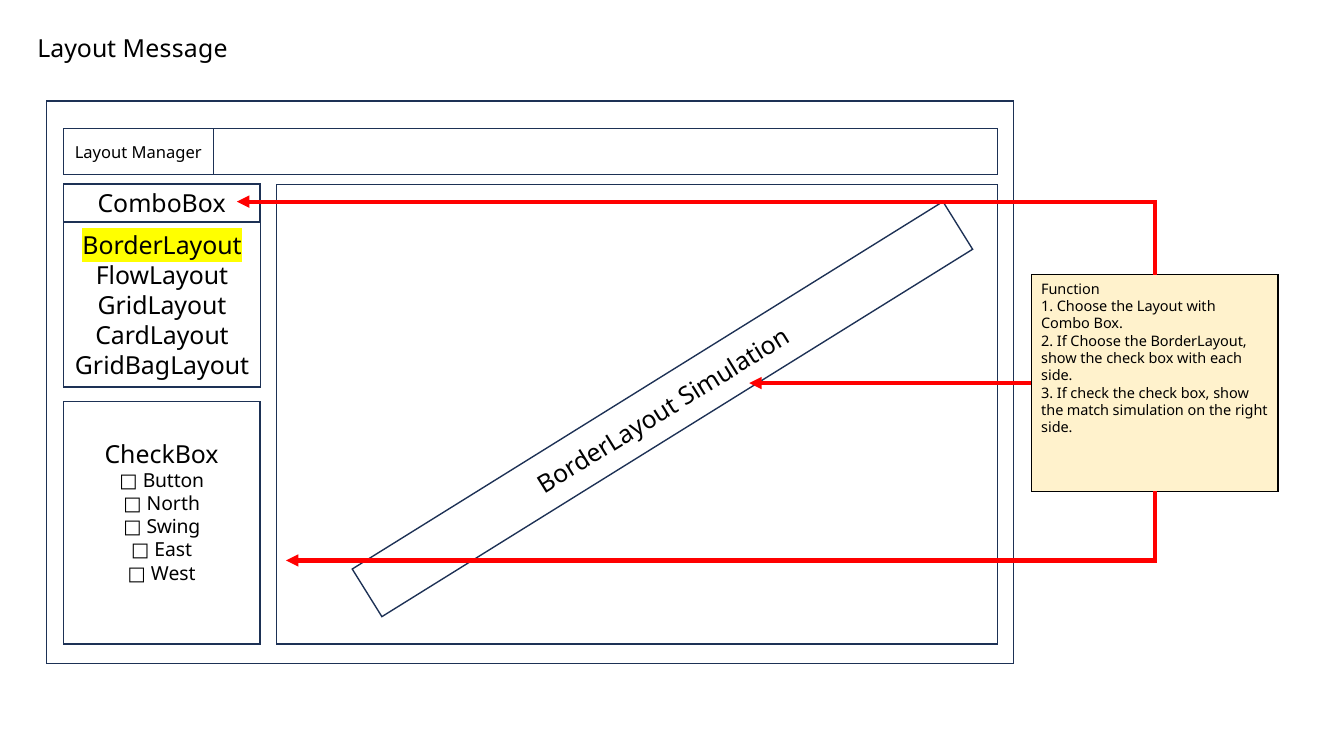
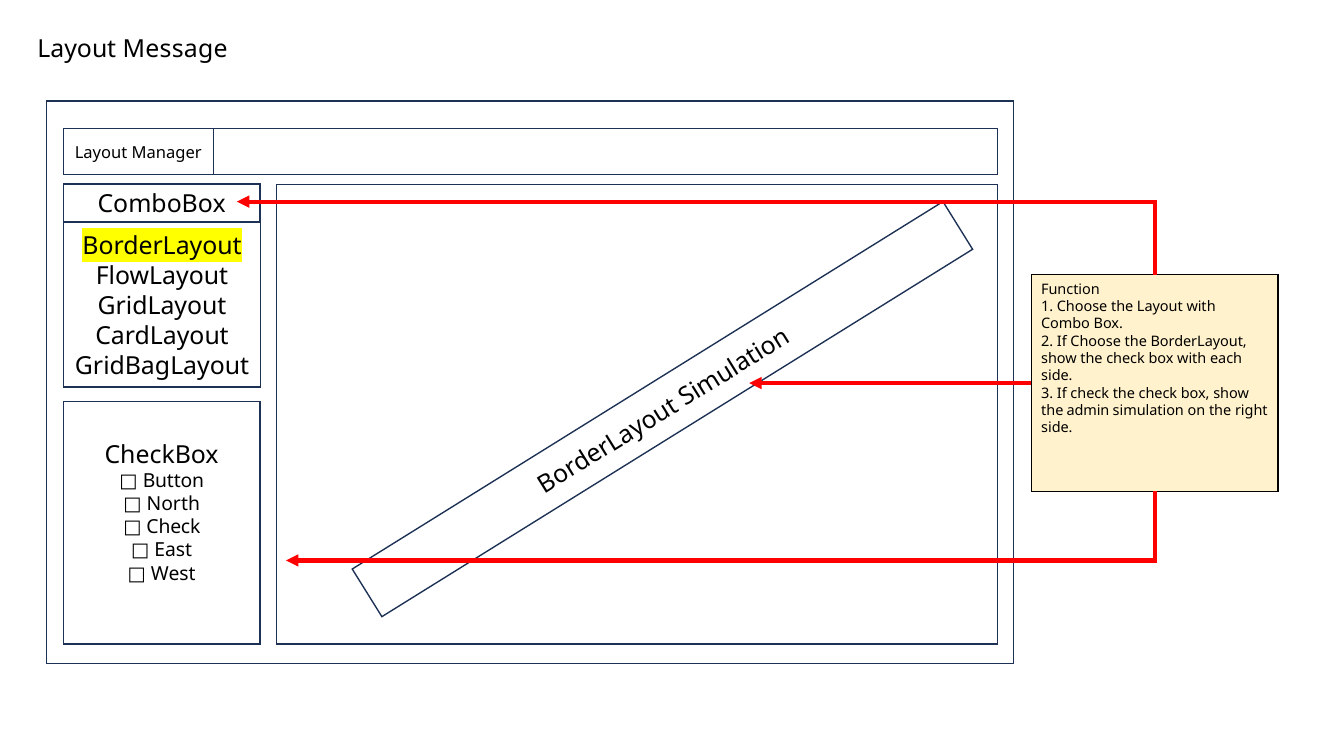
match: match -> admin
Swing at (173, 528): Swing -> Check
